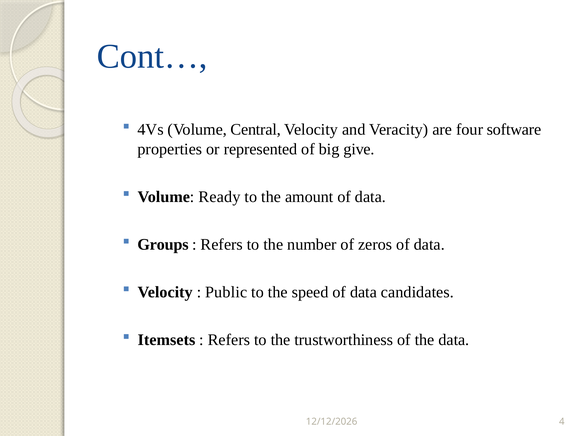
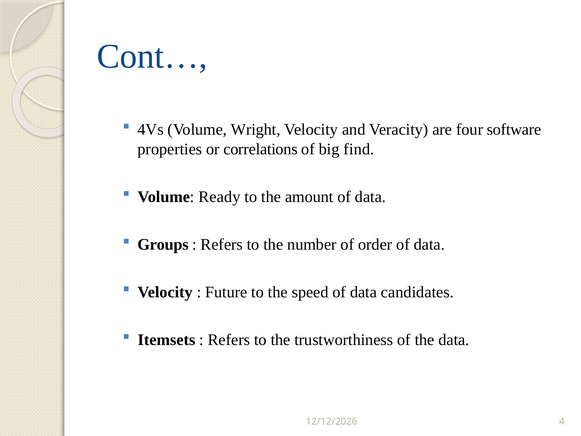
Central: Central -> Wright
represented: represented -> correlations
give: give -> find
zeros: zeros -> order
Public: Public -> Future
